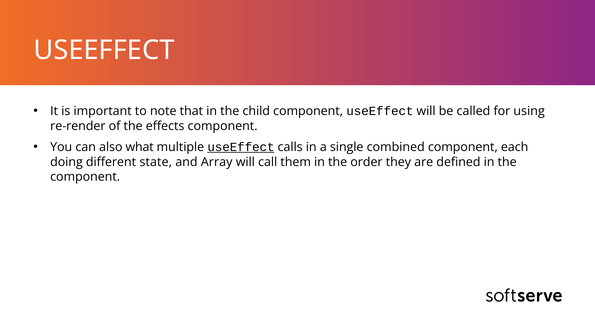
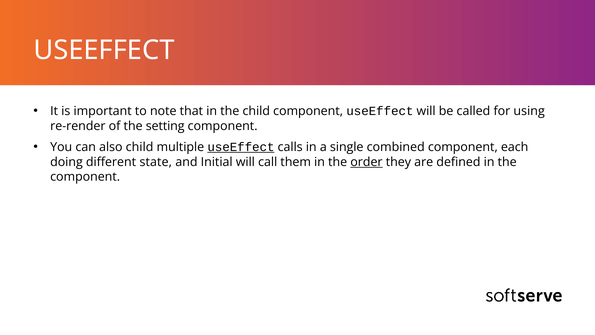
effects: effects -> setting
also what: what -> child
Array: Array -> Initial
order underline: none -> present
